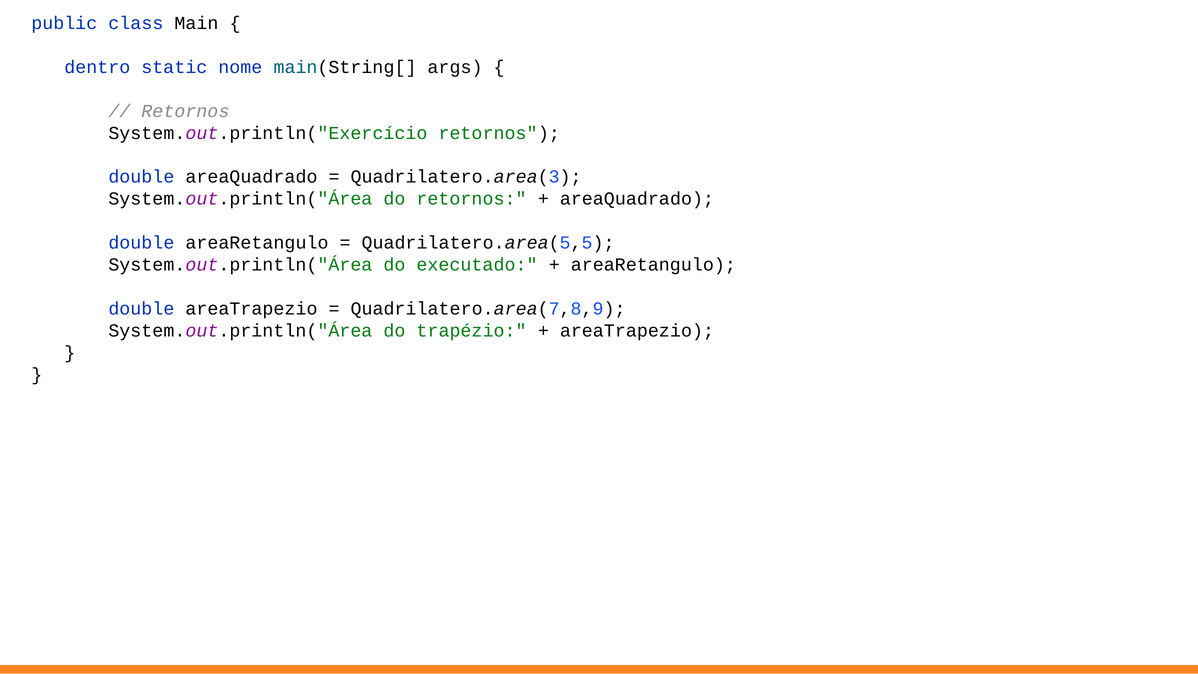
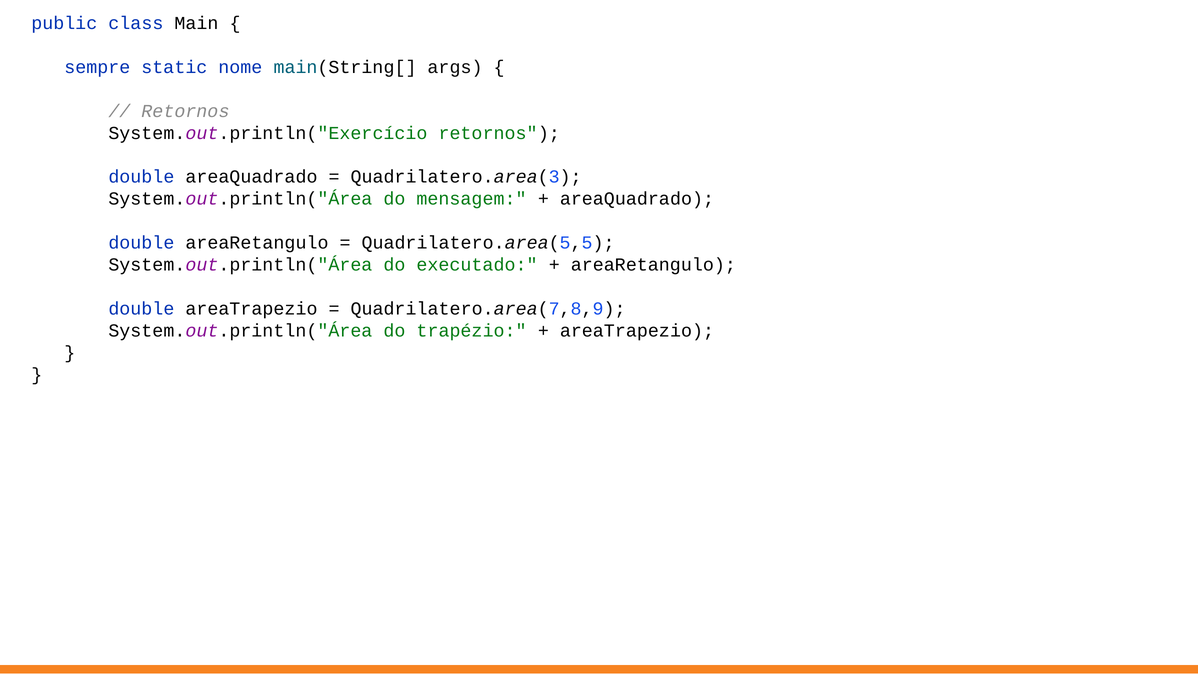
dentro: dentro -> sempre
do retornos: retornos -> mensagem
